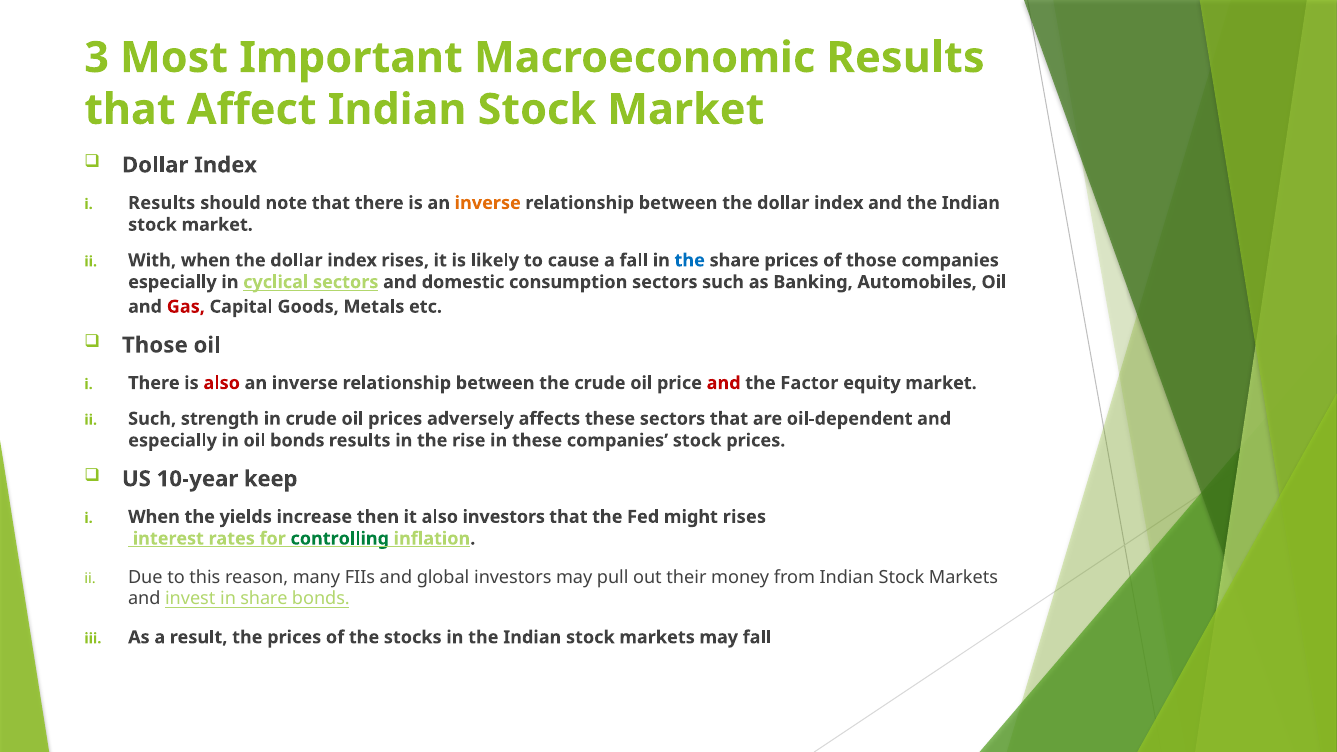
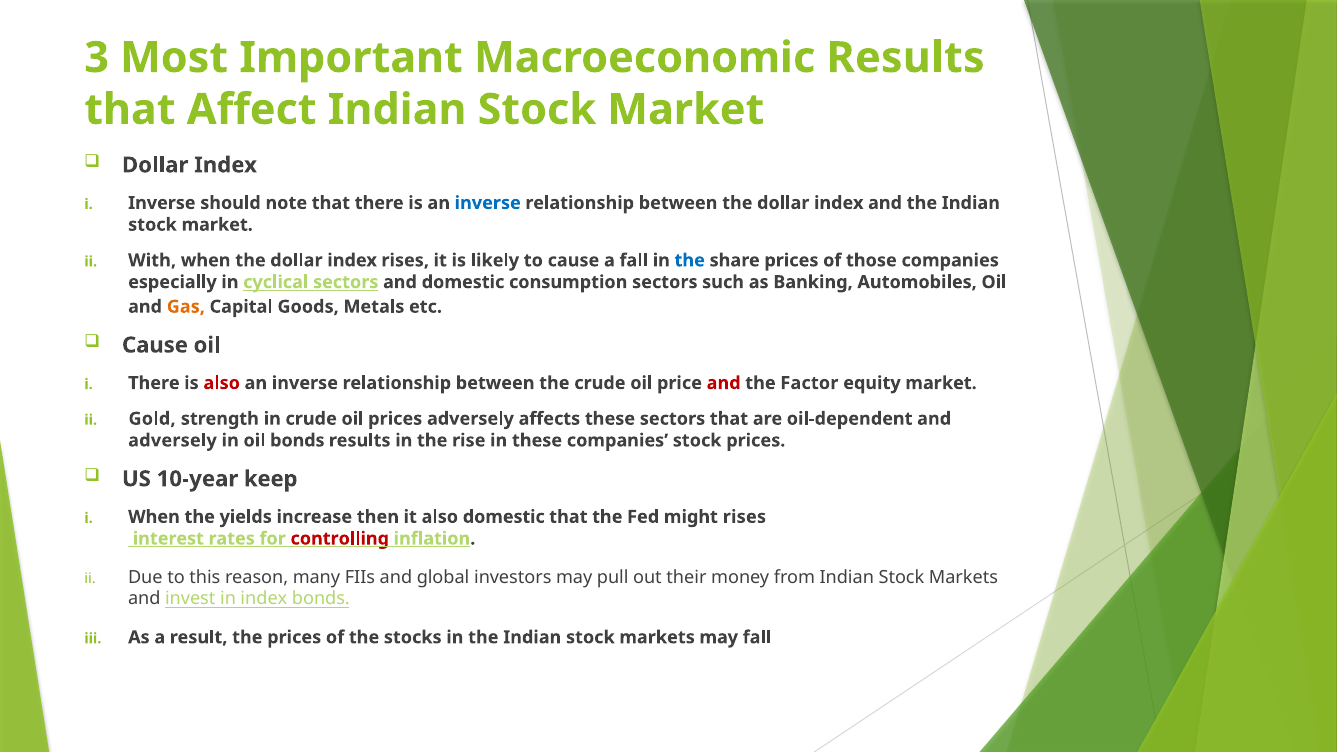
Results at (162, 203): Results -> Inverse
inverse at (488, 203) colour: orange -> blue
Gas colour: red -> orange
Those at (155, 345): Those -> Cause
Such at (152, 419): Such -> Gold
especially at (173, 441): especially -> adversely
also investors: investors -> domestic
controlling colour: green -> red
in share: share -> index
